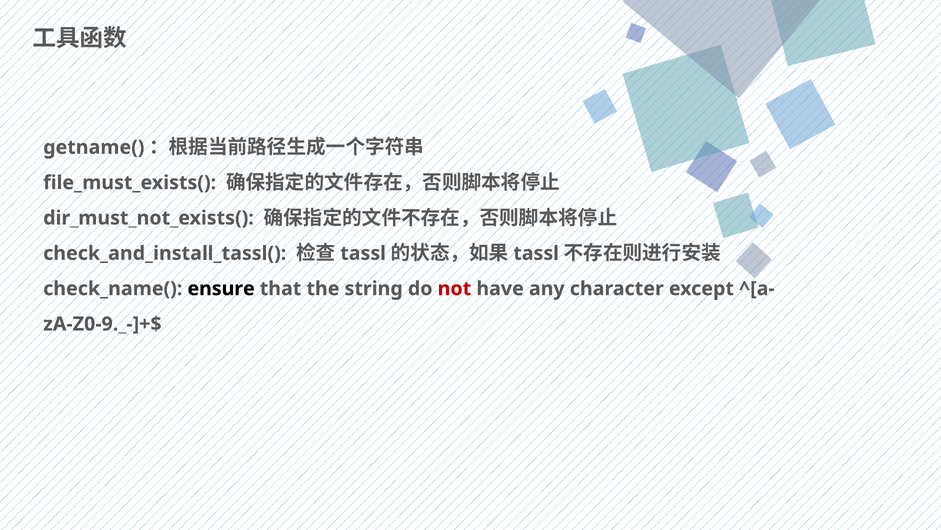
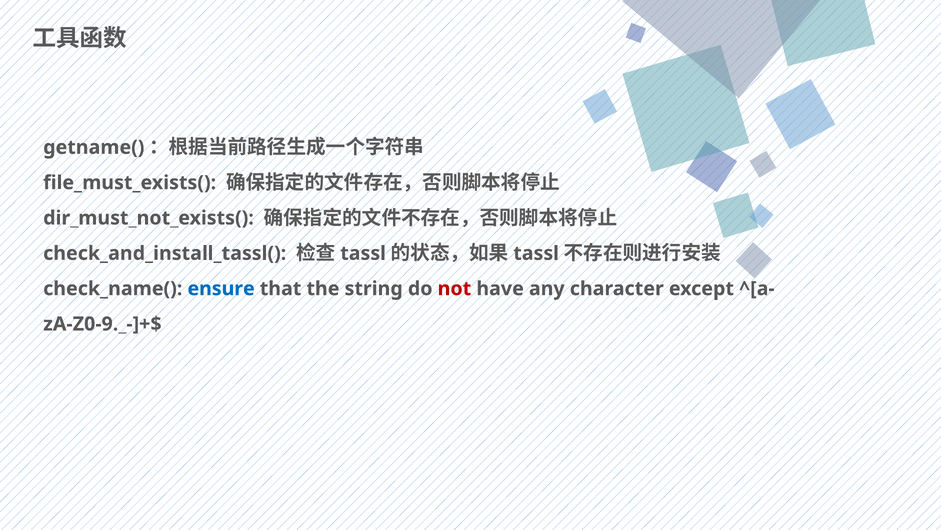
ensure colour: black -> blue
